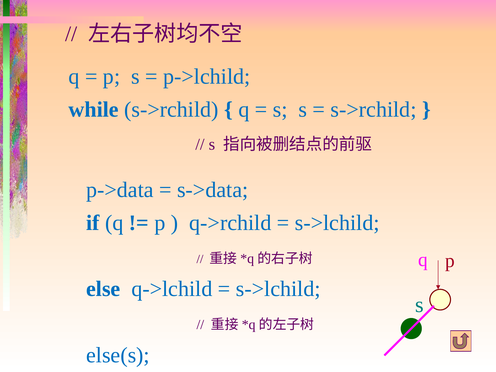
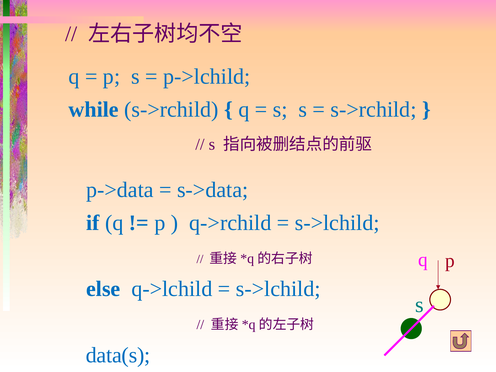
else(s: else(s -> data(s
